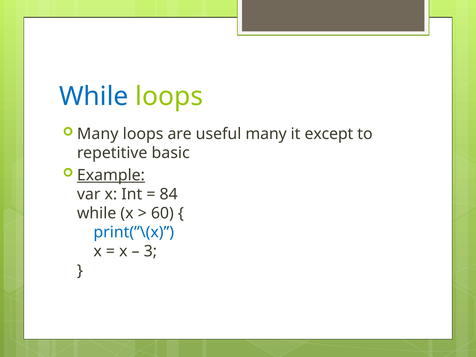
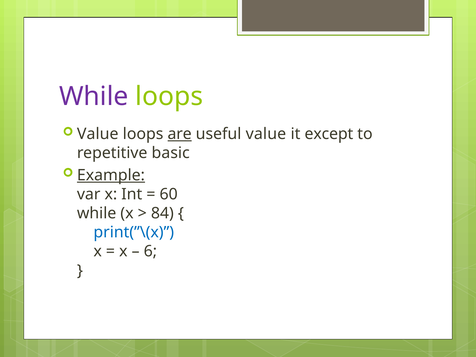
While at (94, 97) colour: blue -> purple
Many at (98, 134): Many -> Value
are underline: none -> present
useful many: many -> value
84: 84 -> 60
60: 60 -> 84
3: 3 -> 6
